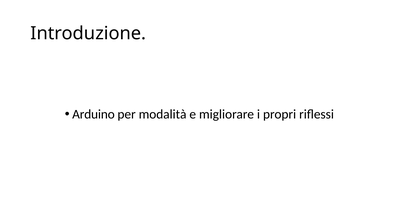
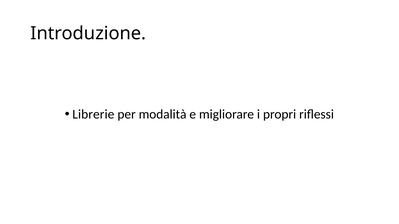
Arduino: Arduino -> Librerie
